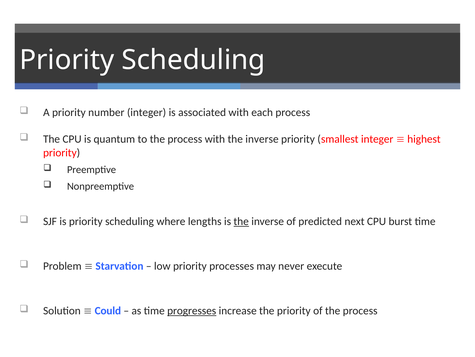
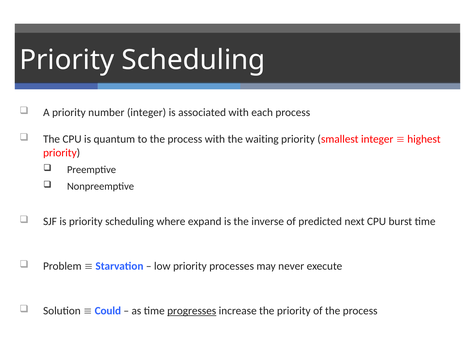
with the inverse: inverse -> waiting
lengths: lengths -> expand
the at (241, 221) underline: present -> none
